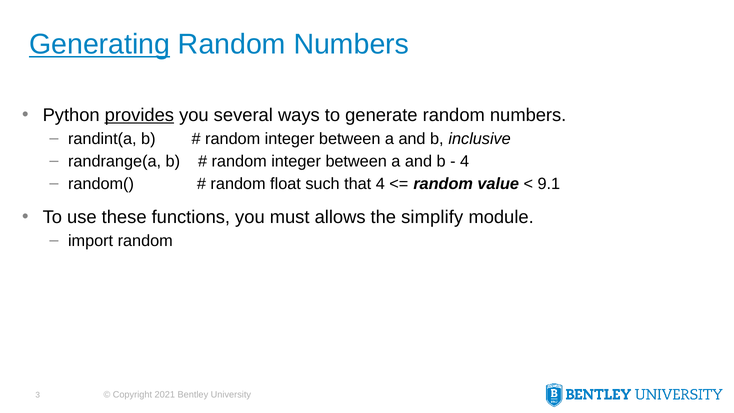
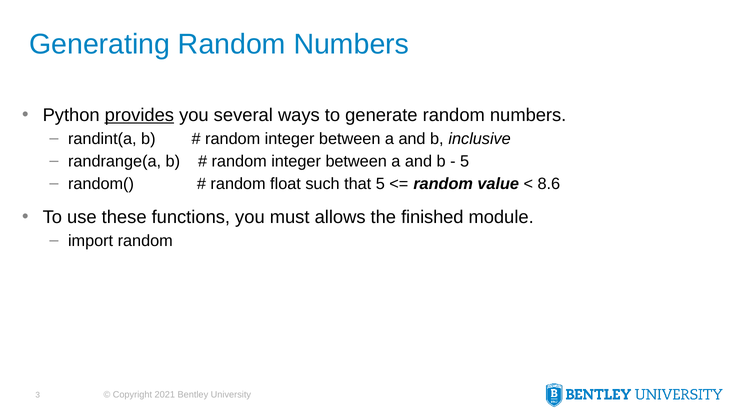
Generating underline: present -> none
4 at (465, 161): 4 -> 5
that 4: 4 -> 5
9.1: 9.1 -> 8.6
simplify: simplify -> finished
